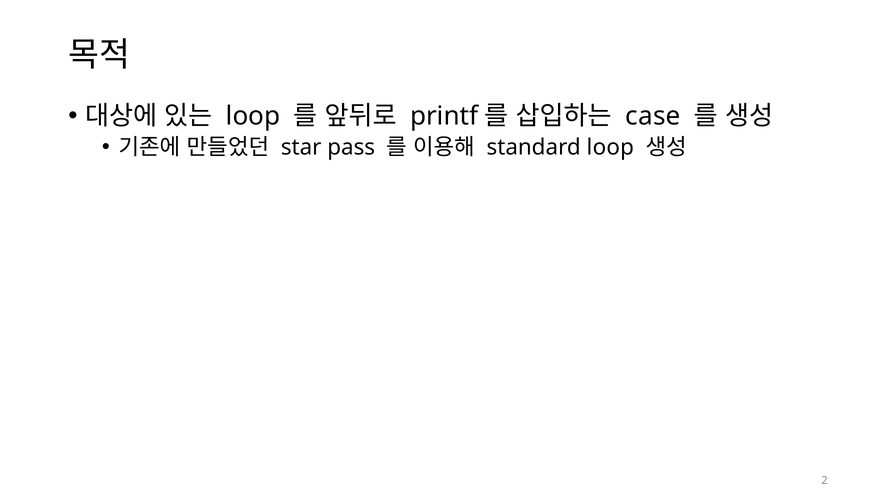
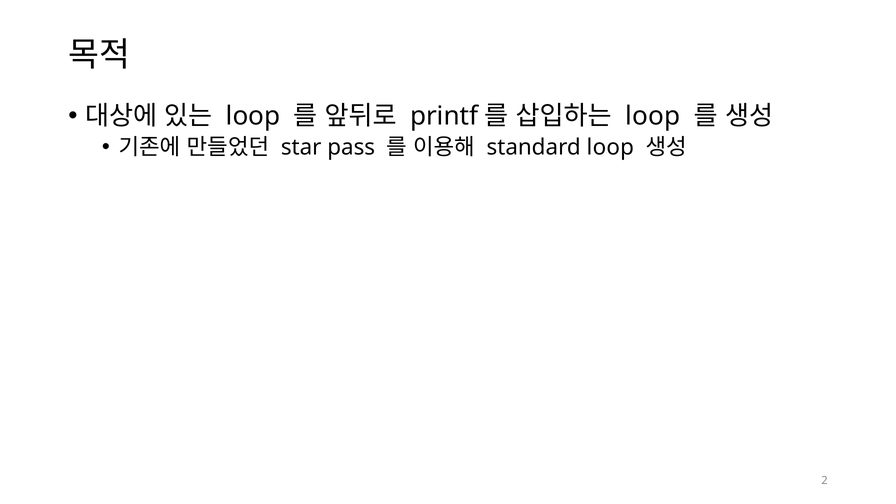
case at (653, 116): case -> loop
